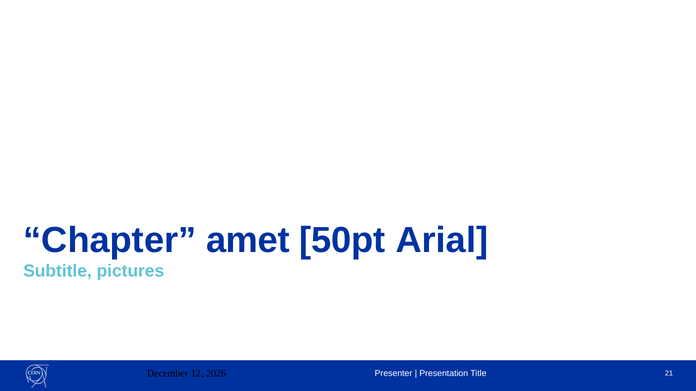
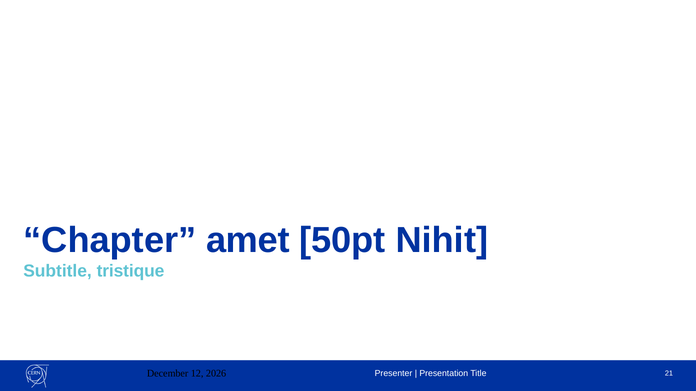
Arial: Arial -> Nihit
pictures: pictures -> tristique
